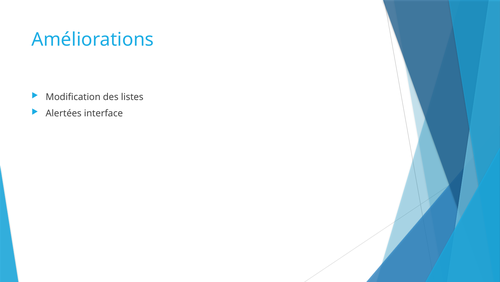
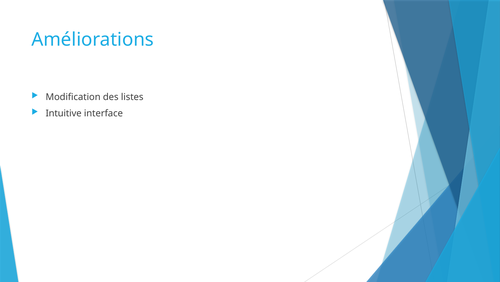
Alertées: Alertées -> Intuitive
